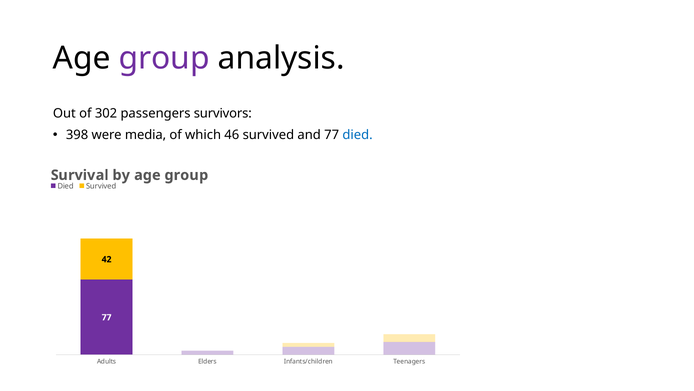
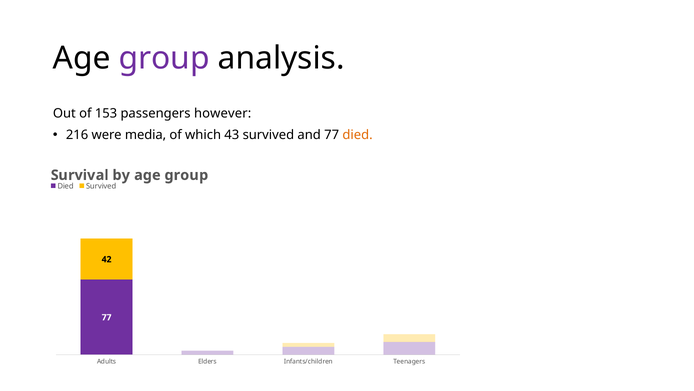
302: 302 -> 153
survivors: survivors -> however
398: 398 -> 216
46: 46 -> 43
died at (358, 135) colour: blue -> orange
